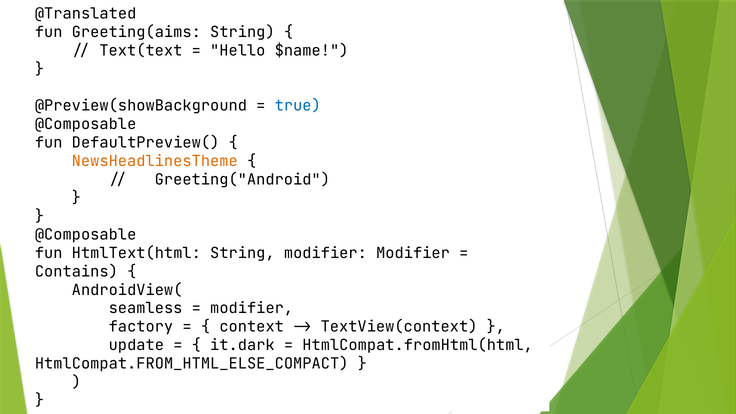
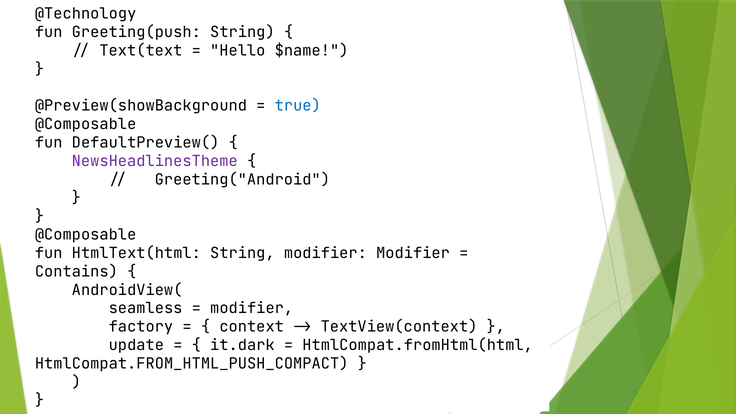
@Translated: @Translated -> @Technology
Greeting(aims: Greeting(aims -> Greeting(push
NewsHeadlinesTheme colour: orange -> purple
HtmlCompat.FROM_HTML_ELSE_COMPACT: HtmlCompat.FROM_HTML_ELSE_COMPACT -> HtmlCompat.FROM_HTML_PUSH_COMPACT
